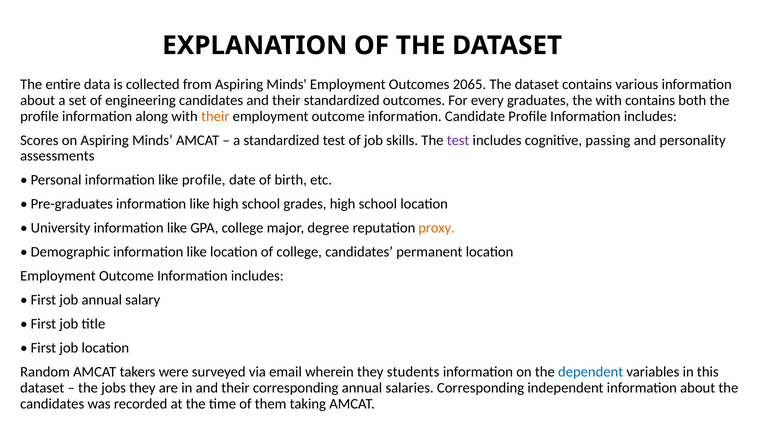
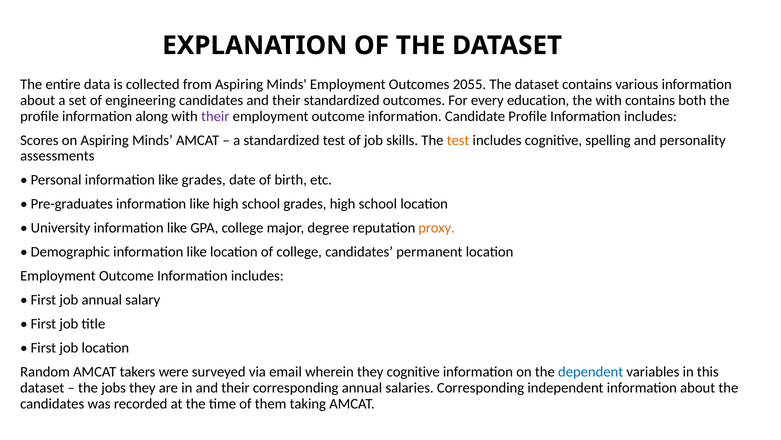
2065: 2065 -> 2055
graduates: graduates -> education
their at (215, 116) colour: orange -> purple
test at (458, 140) colour: purple -> orange
passing: passing -> spelling
like profile: profile -> grades
they students: students -> cognitive
